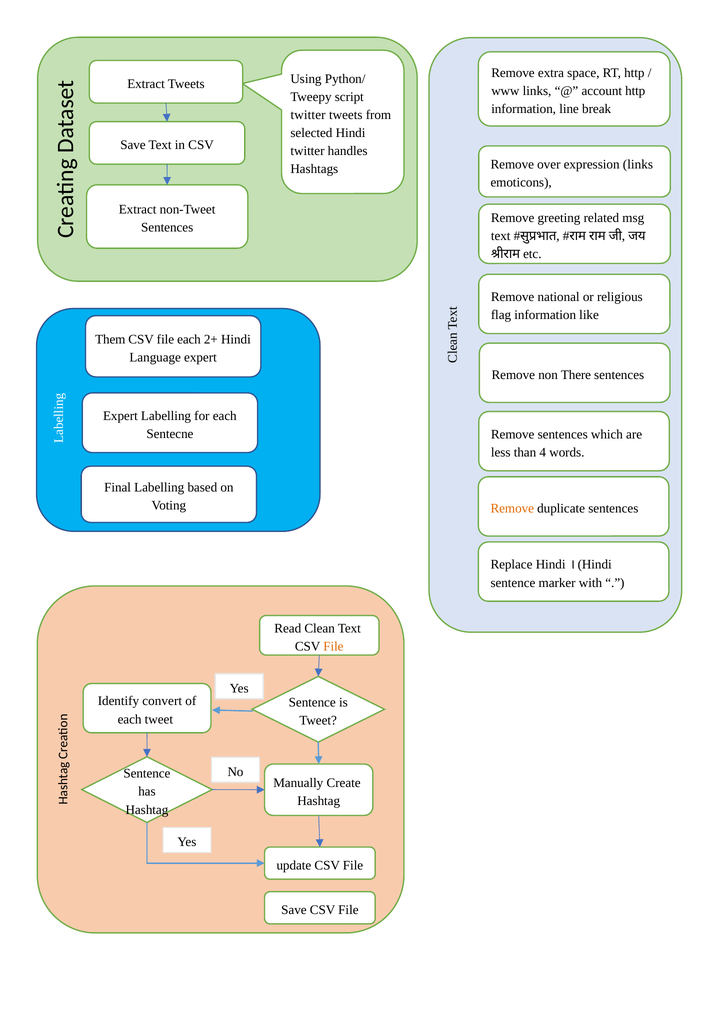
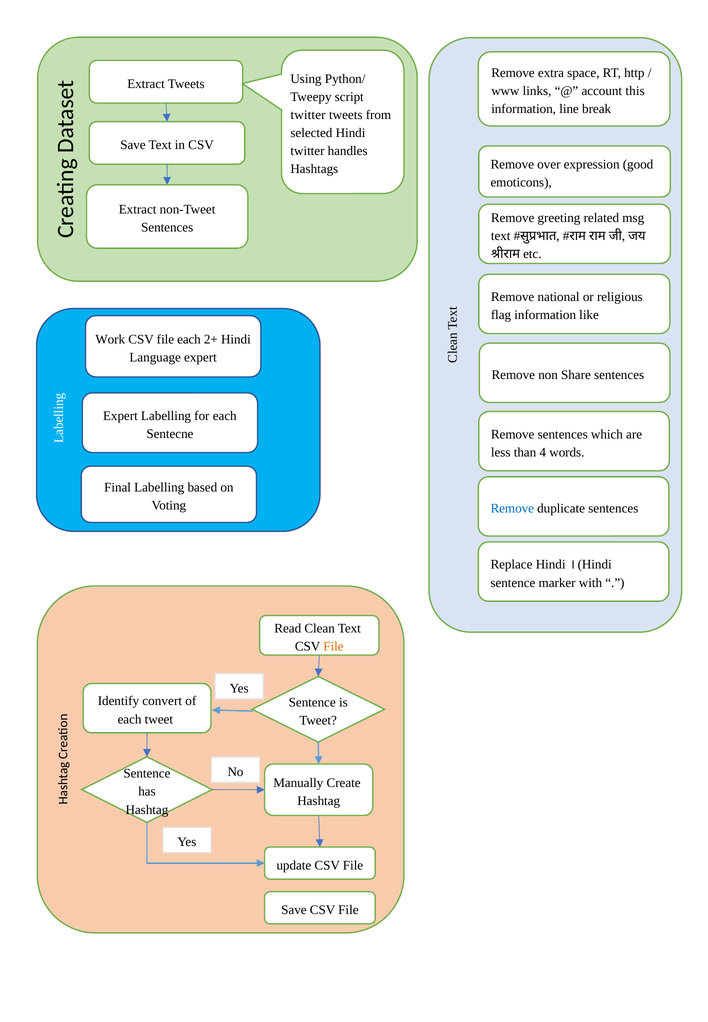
account http: http -> this
expression links: links -> good
Them: Them -> Work
There: There -> Share
Remove at (512, 509) colour: orange -> blue
